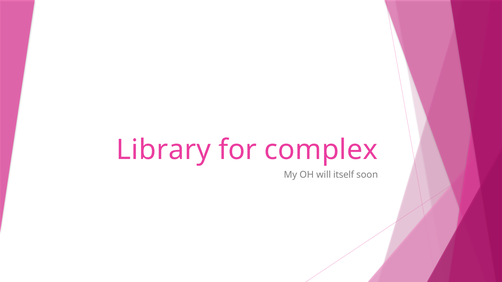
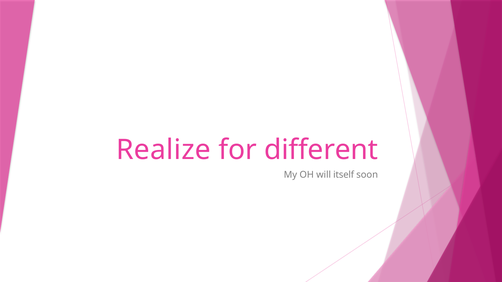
Library: Library -> Realize
complex: complex -> different
